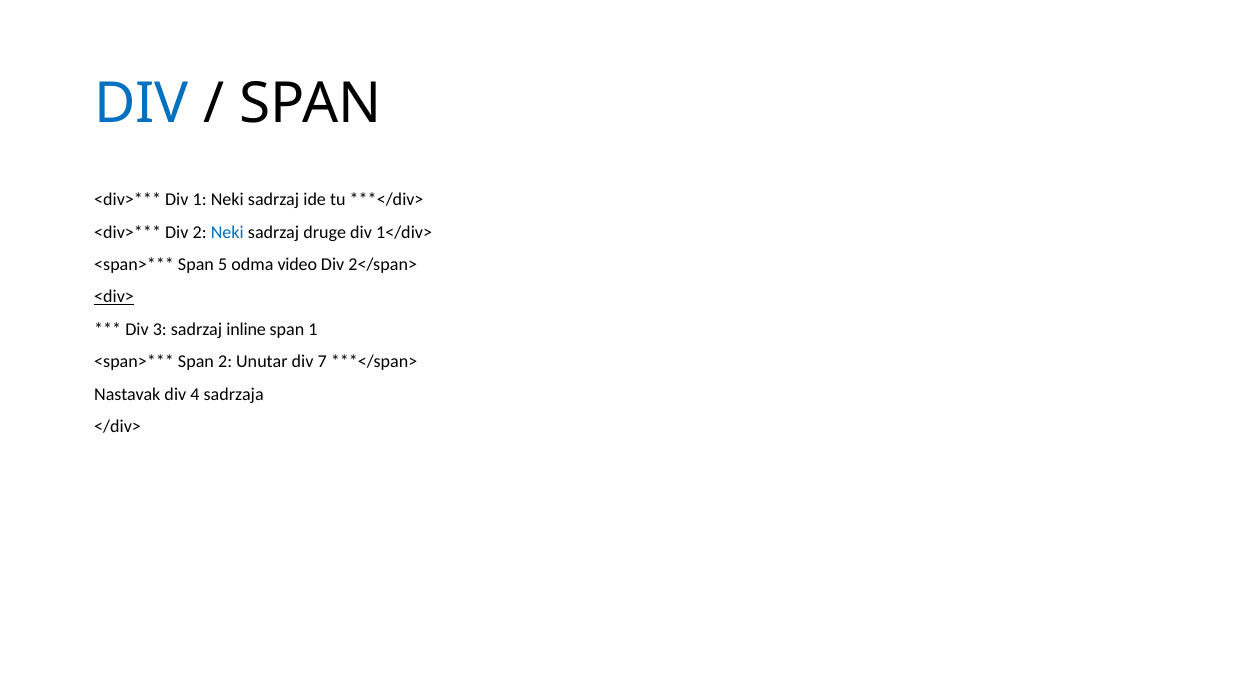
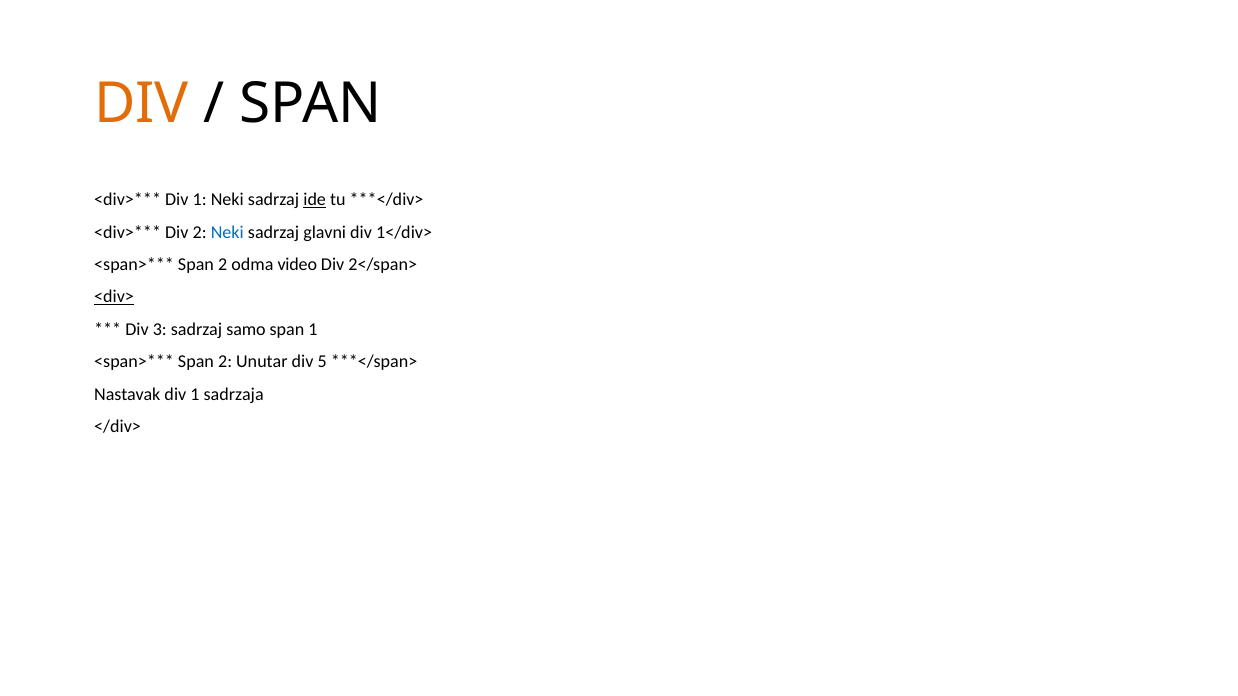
DIV at (142, 104) colour: blue -> orange
ide underline: none -> present
druge: druge -> glavni
5 at (223, 265): 5 -> 2
inline: inline -> samo
7: 7 -> 5
Nastavak div 4: 4 -> 1
